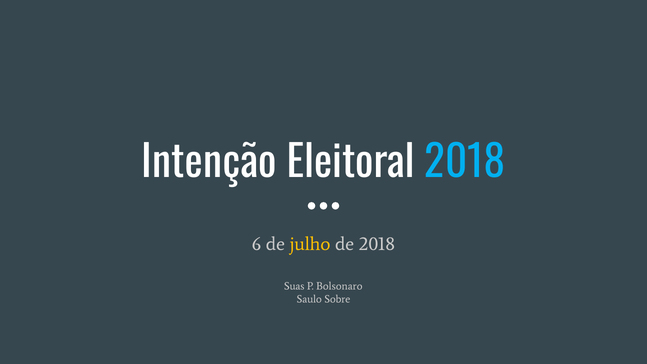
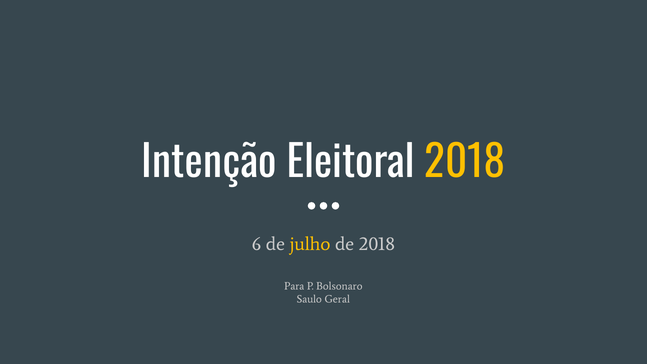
2018 at (465, 163) colour: light blue -> yellow
Suas: Suas -> Para
Sobre: Sobre -> Geral
